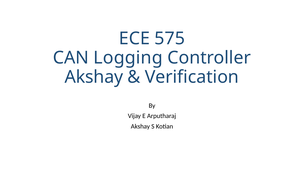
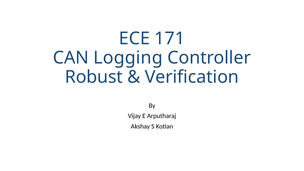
575: 575 -> 171
Akshay at (94, 77): Akshay -> Robust
